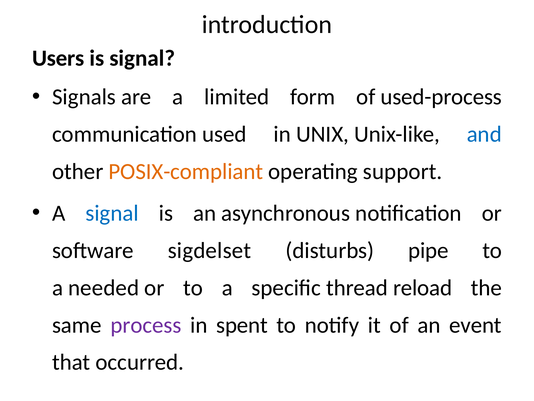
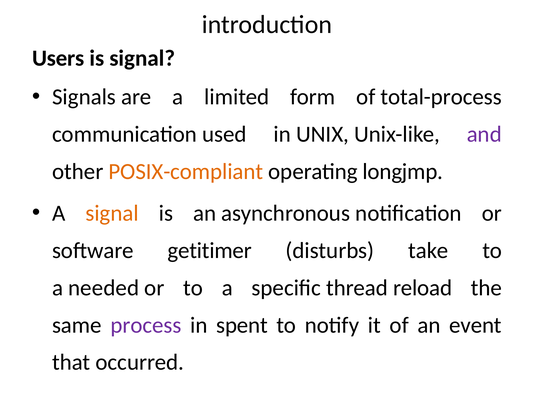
used-process: used-process -> total-process
and colour: blue -> purple
support: support -> longjmp
signal at (112, 213) colour: blue -> orange
sigdelset: sigdelset -> getitimer
pipe: pipe -> take
